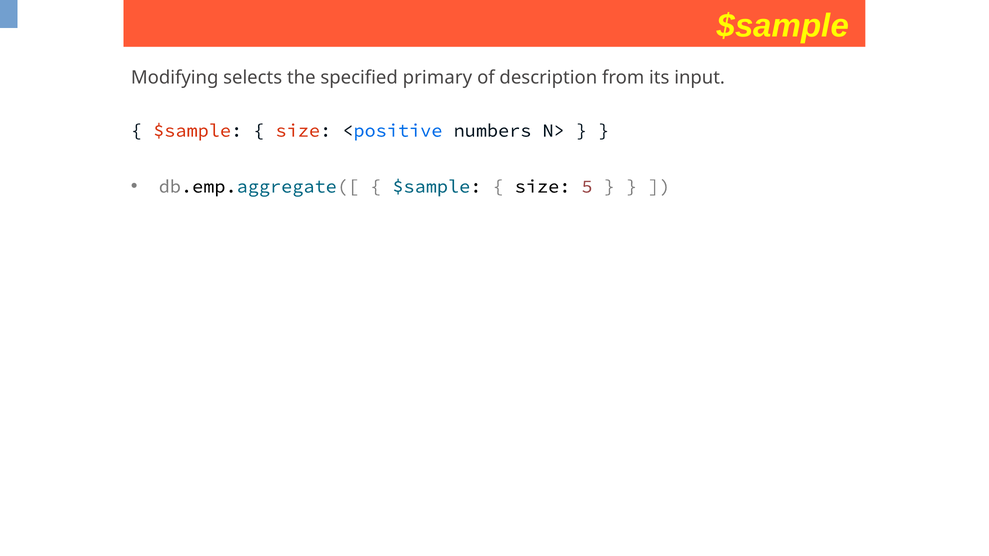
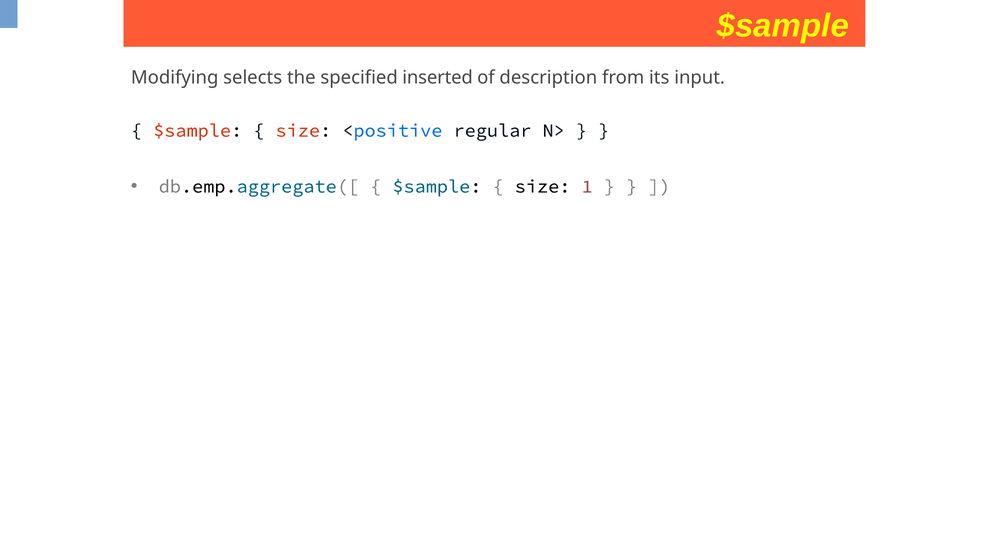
primary: primary -> inserted
numbers: numbers -> regular
5: 5 -> 1
